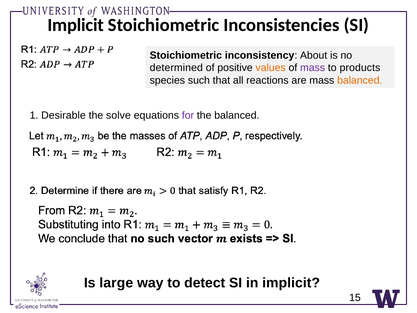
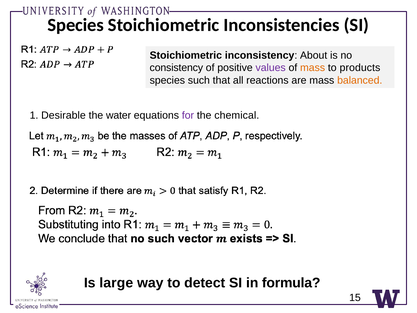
Implicit at (76, 25): Implicit -> Species
determined: determined -> consistency
values colour: orange -> purple
mass at (313, 68) colour: purple -> orange
solve: solve -> water
the balanced: balanced -> chemical
in implicit: implicit -> formula
